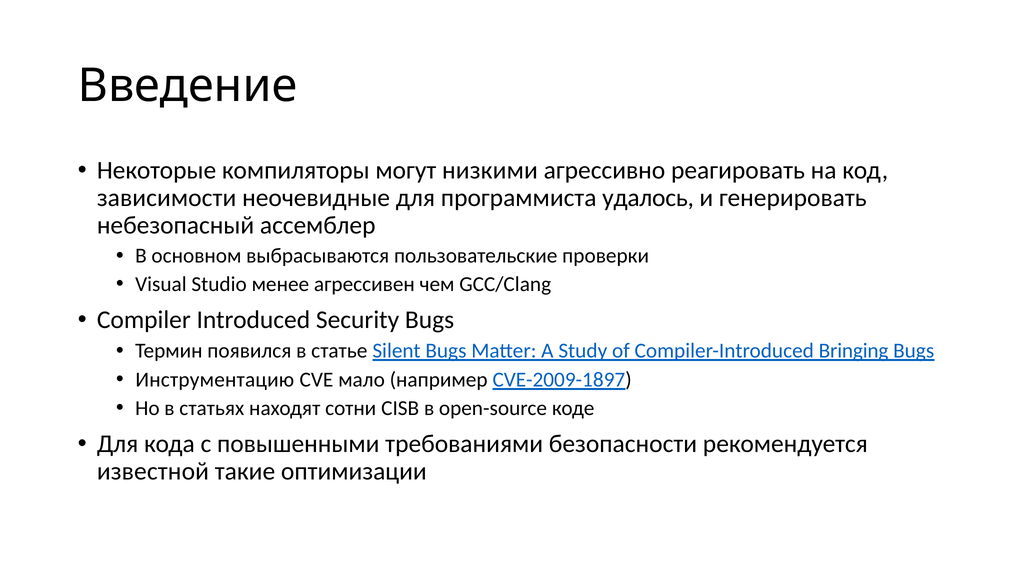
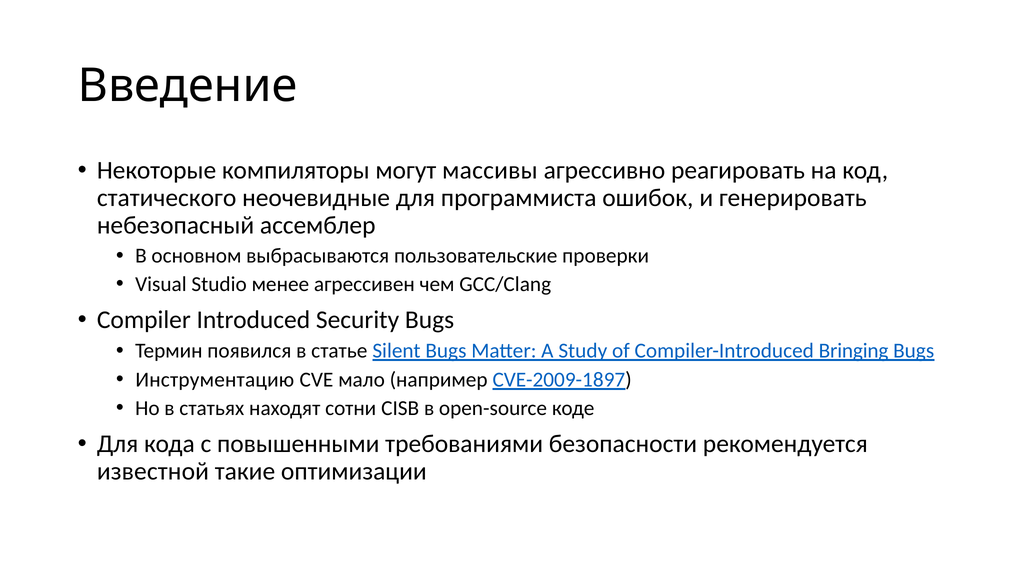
низкими: низкими -> массивы
зависимости: зависимости -> статического
удалось: удалось -> ошибок
